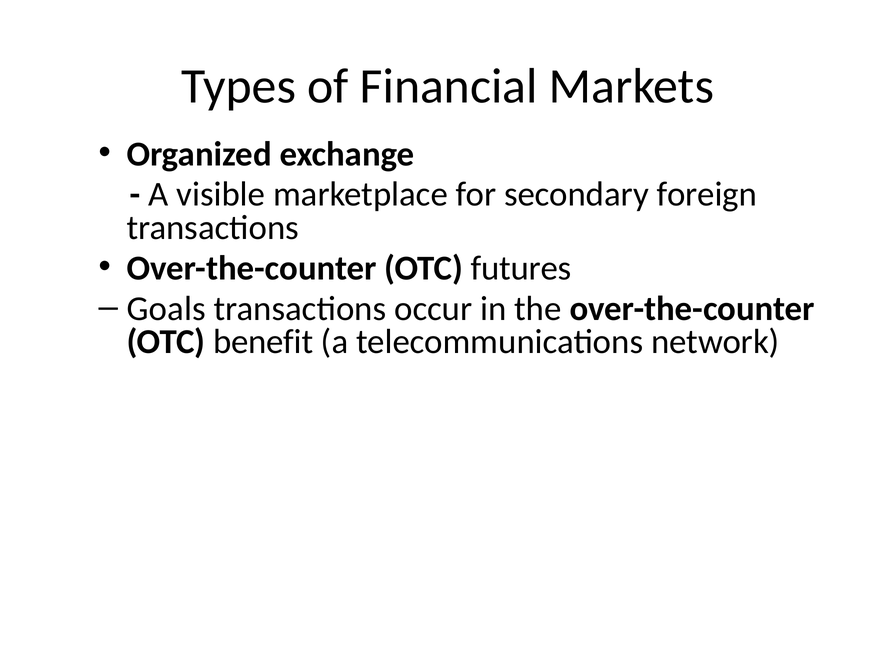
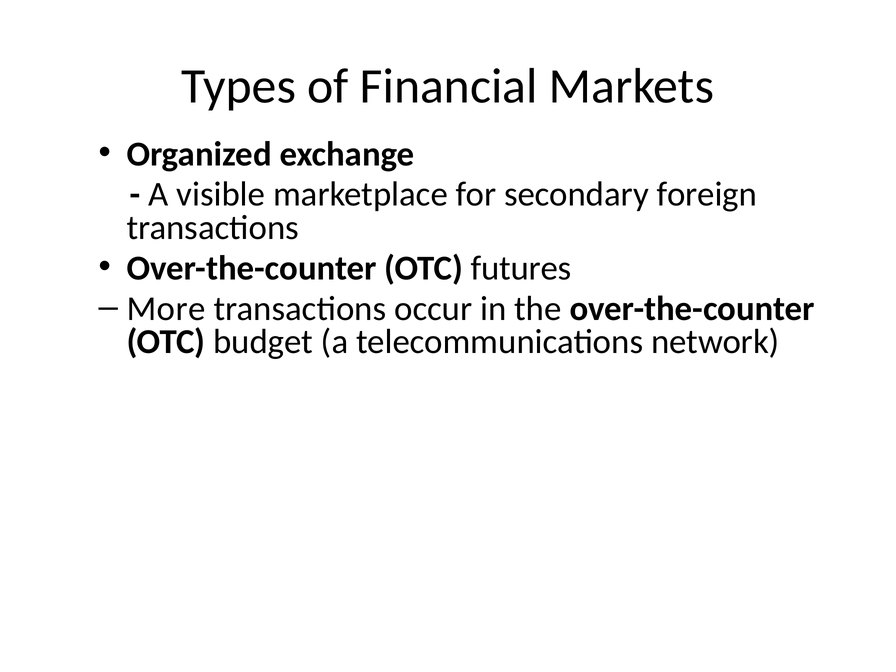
Goals: Goals -> More
benefit: benefit -> budget
